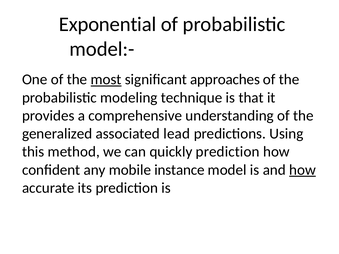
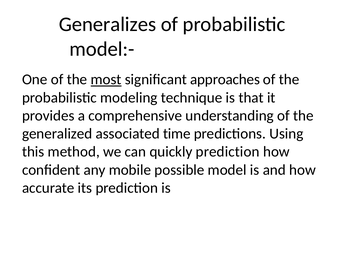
Exponential: Exponential -> Generalizes
lead: lead -> time
instance: instance -> possible
how at (303, 170) underline: present -> none
